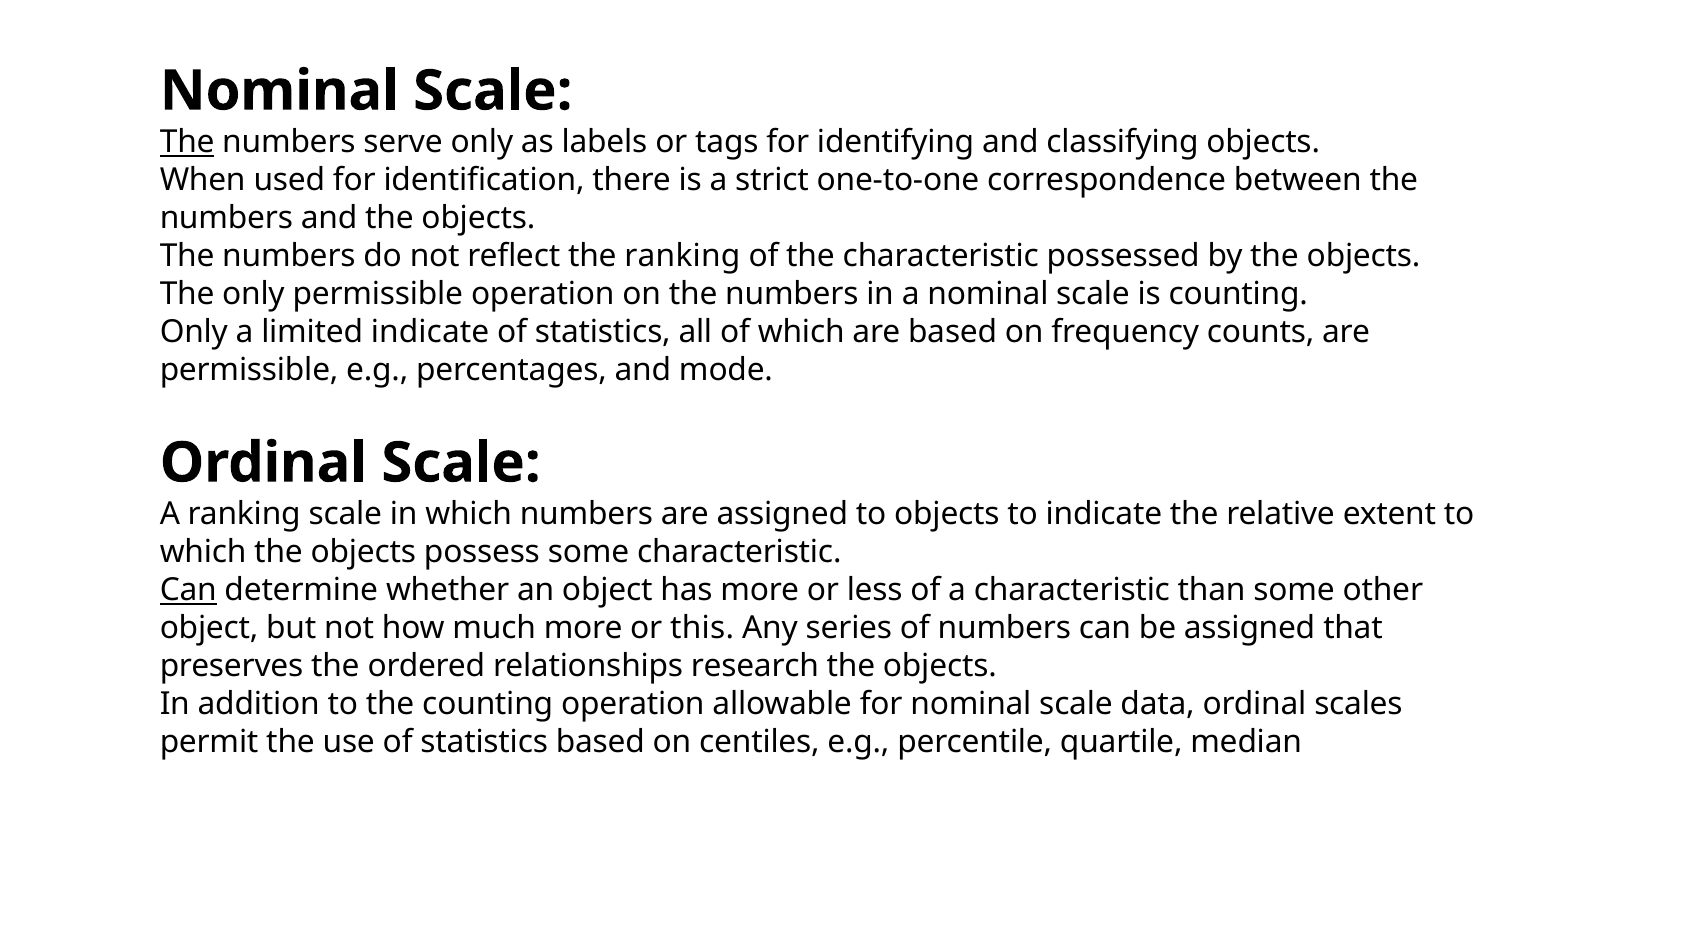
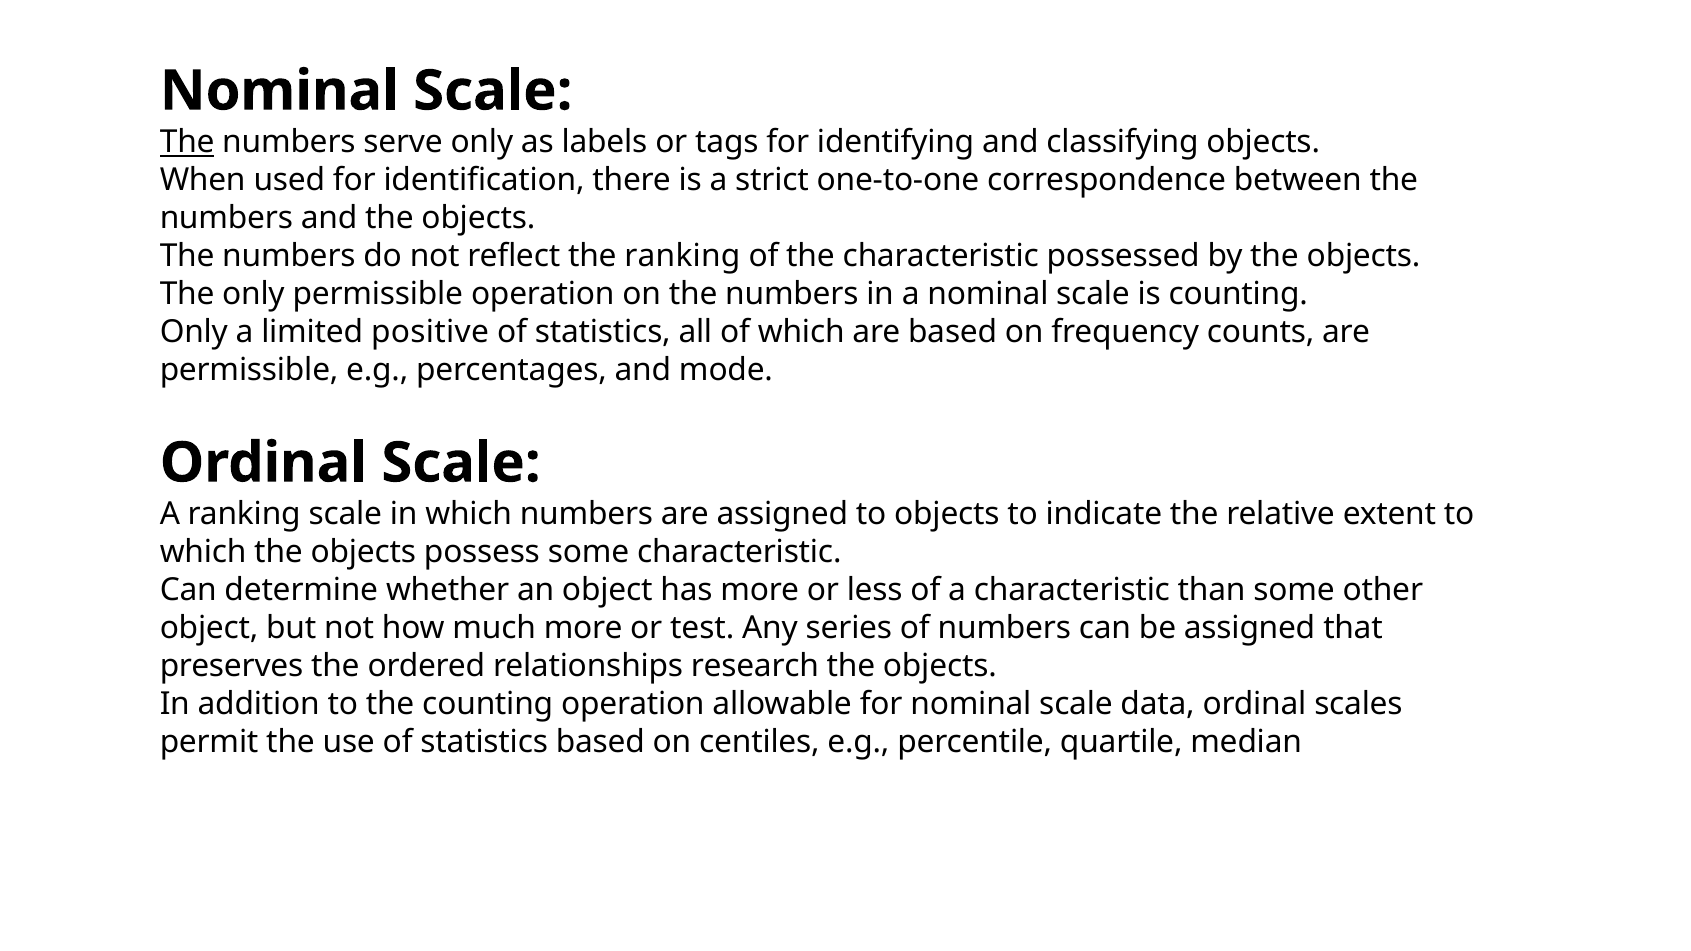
limited indicate: indicate -> positive
Can at (188, 590) underline: present -> none
this: this -> test
